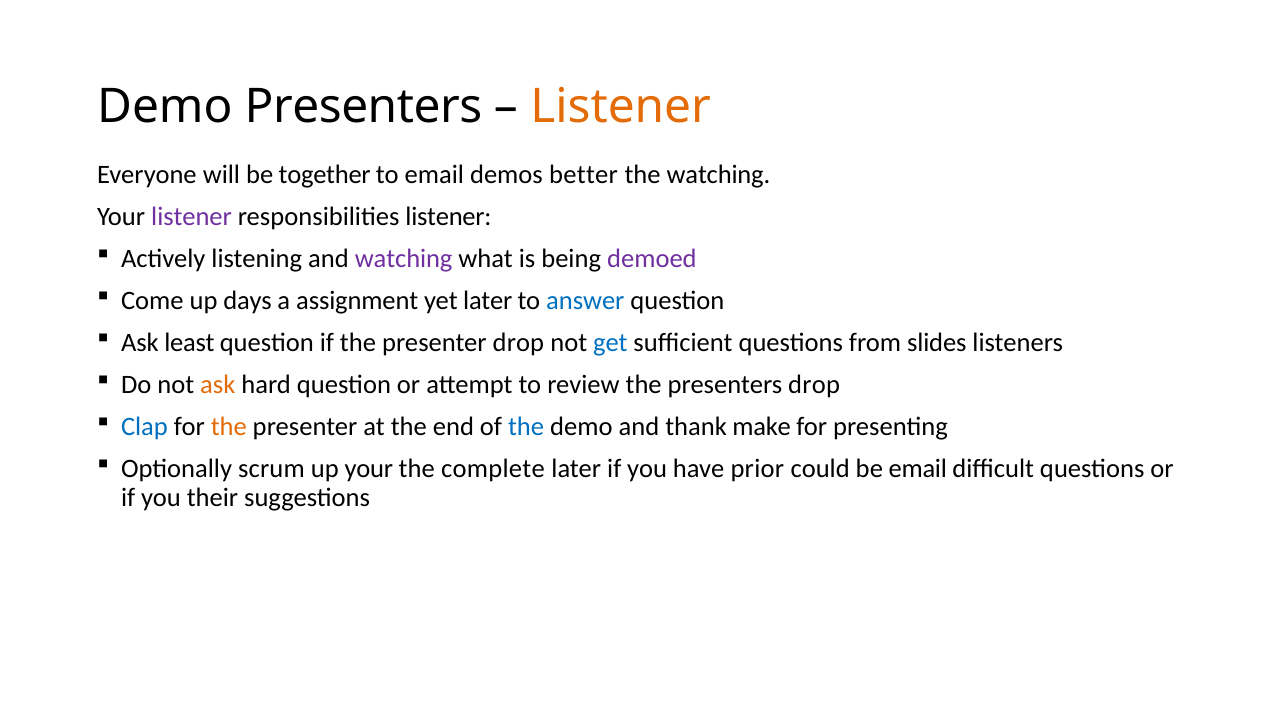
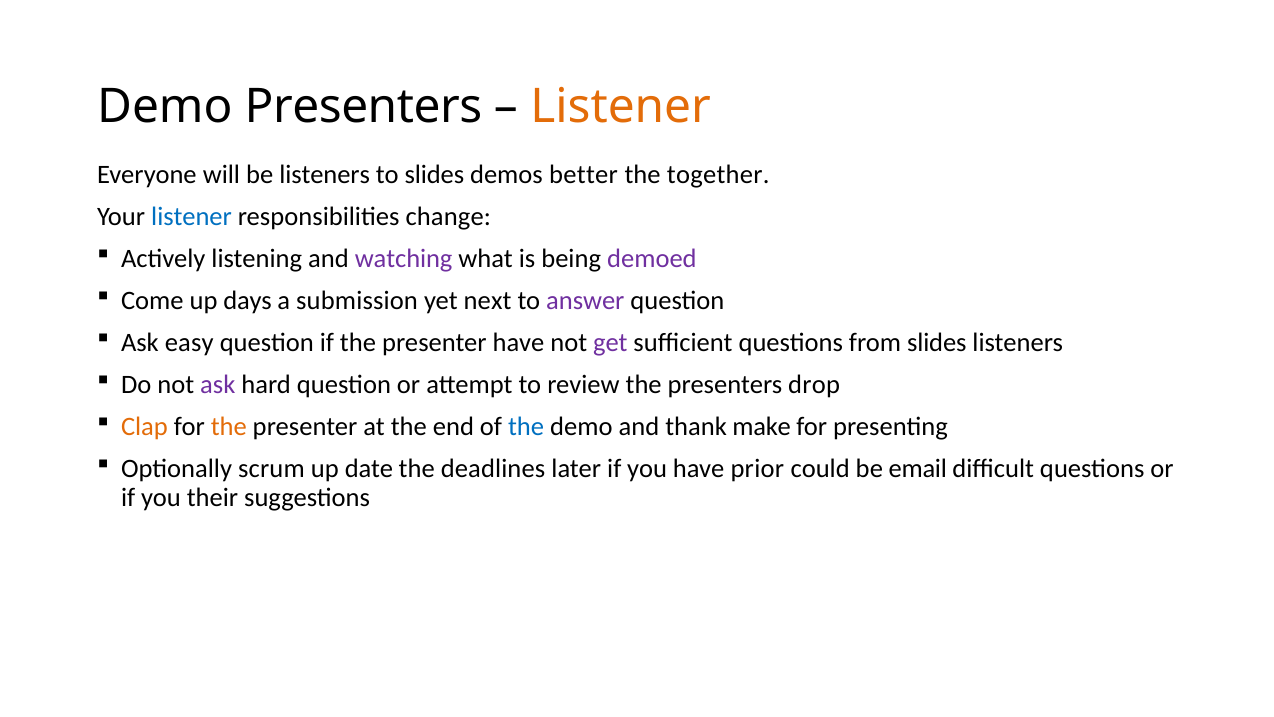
be together: together -> listeners
to email: email -> slides
the watching: watching -> together
listener at (192, 217) colour: purple -> blue
responsibilities listener: listener -> change
assignment: assignment -> submission
yet later: later -> next
answer colour: blue -> purple
least: least -> easy
presenter drop: drop -> have
get colour: blue -> purple
ask at (218, 384) colour: orange -> purple
Clap colour: blue -> orange
up your: your -> date
complete: complete -> deadlines
